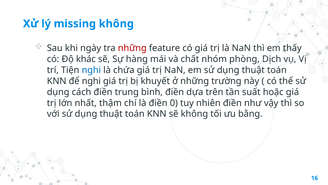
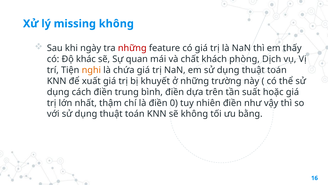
hàng: hàng -> quan
nhóm: nhóm -> khách
nghi at (91, 70) colour: blue -> orange
để nghi: nghi -> xuất
